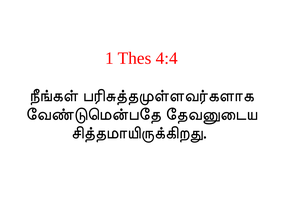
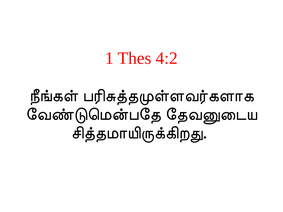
4:4: 4:4 -> 4:2
